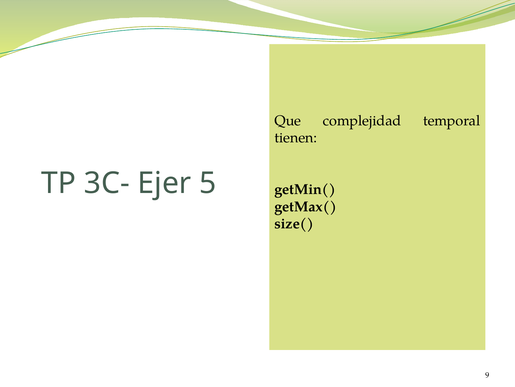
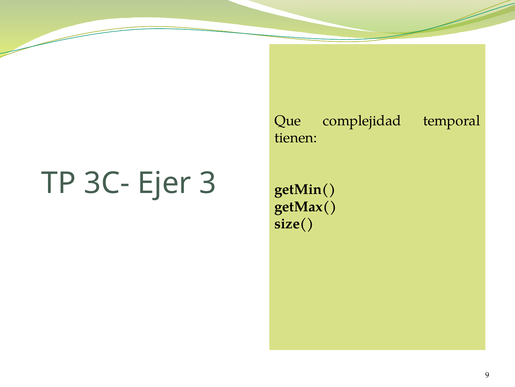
5: 5 -> 3
